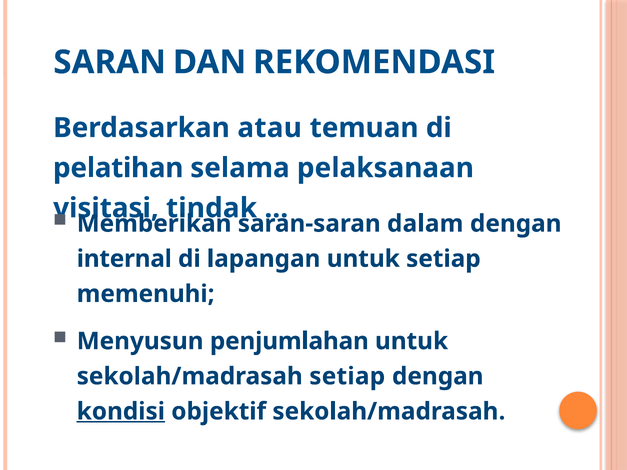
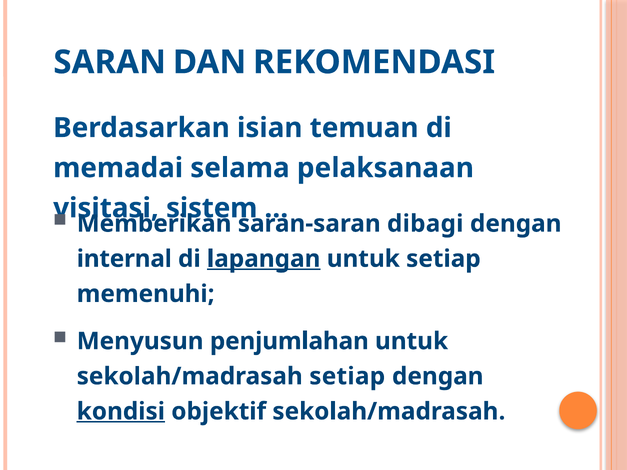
atau: atau -> isian
pelatihan: pelatihan -> memadai
tindak: tindak -> sistem
dalam: dalam -> dibagi
lapangan underline: none -> present
